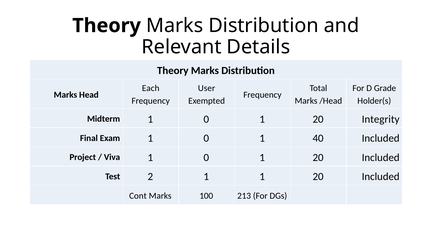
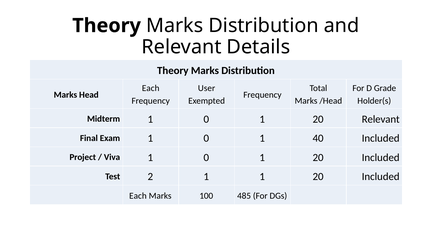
20 Integrity: Integrity -> Relevant
Cont at (138, 196): Cont -> Each
213: 213 -> 485
